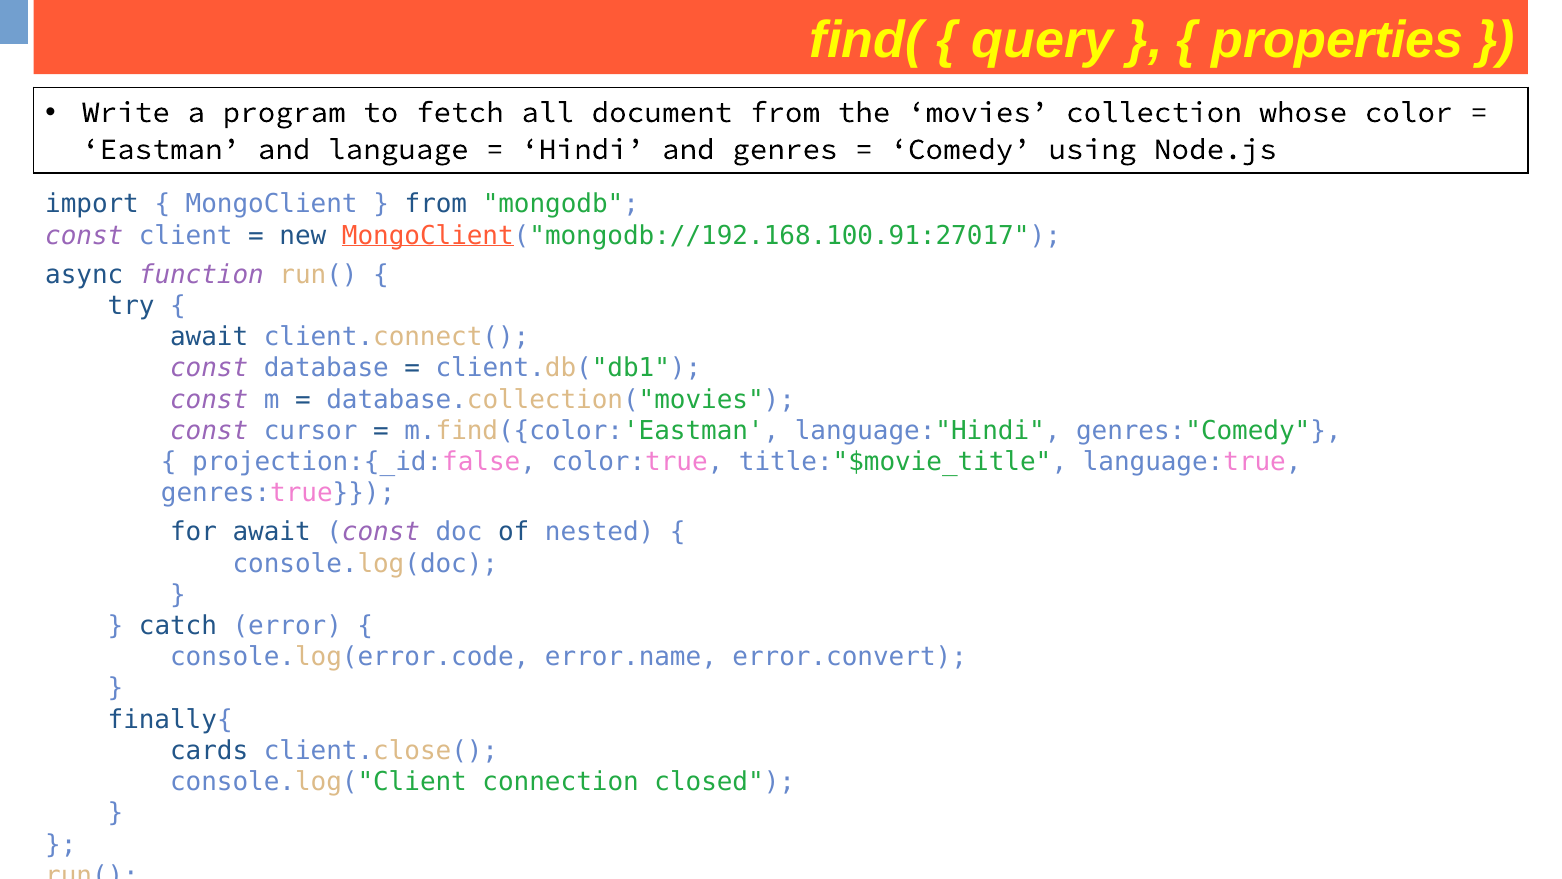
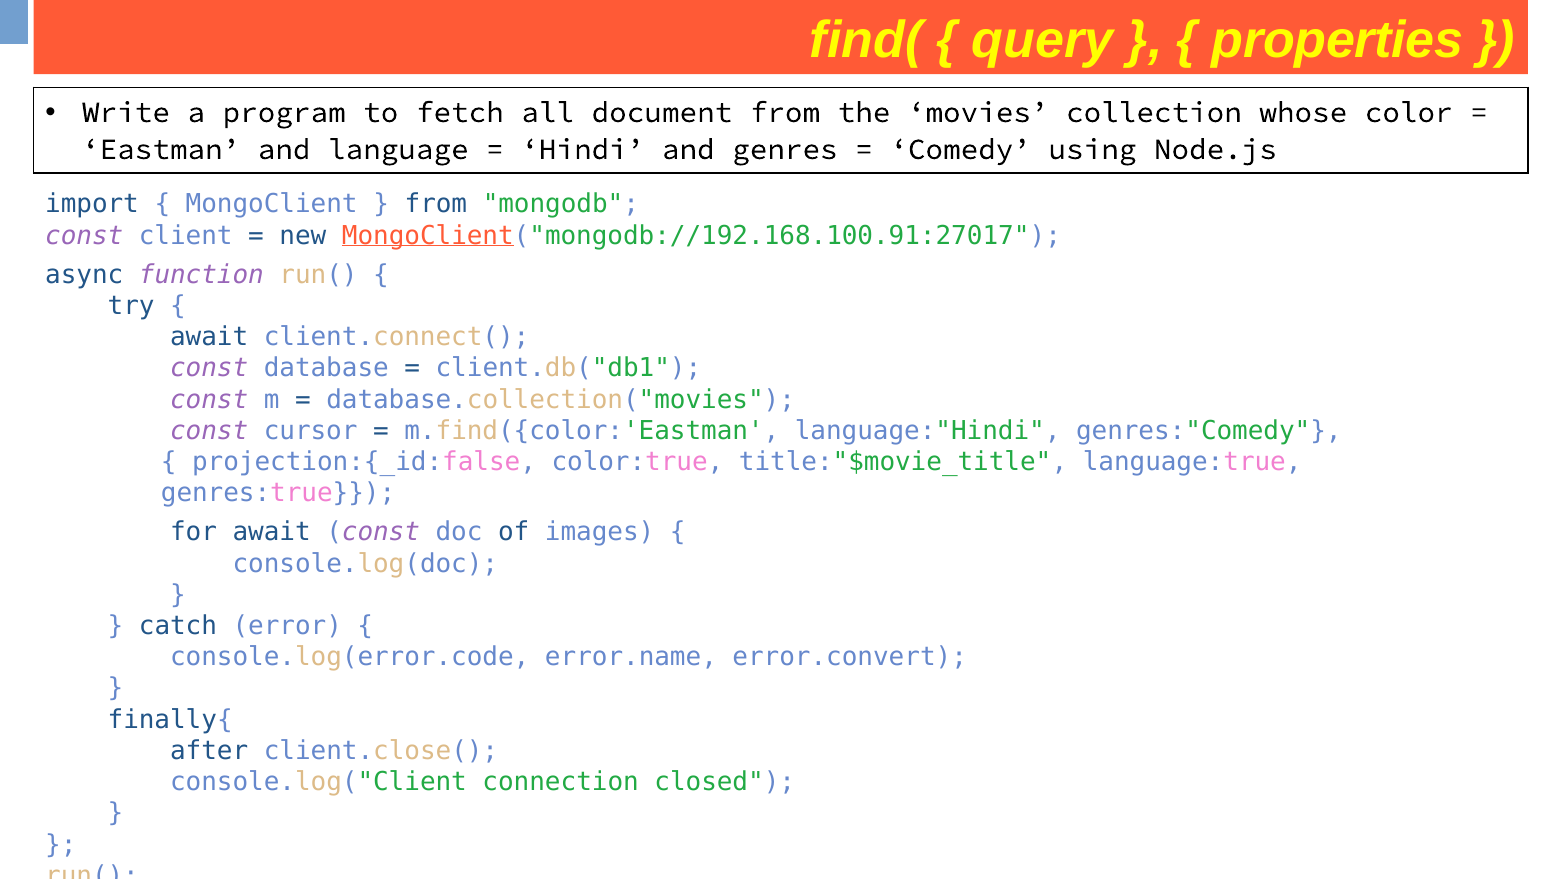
nested: nested -> images
cards: cards -> after
